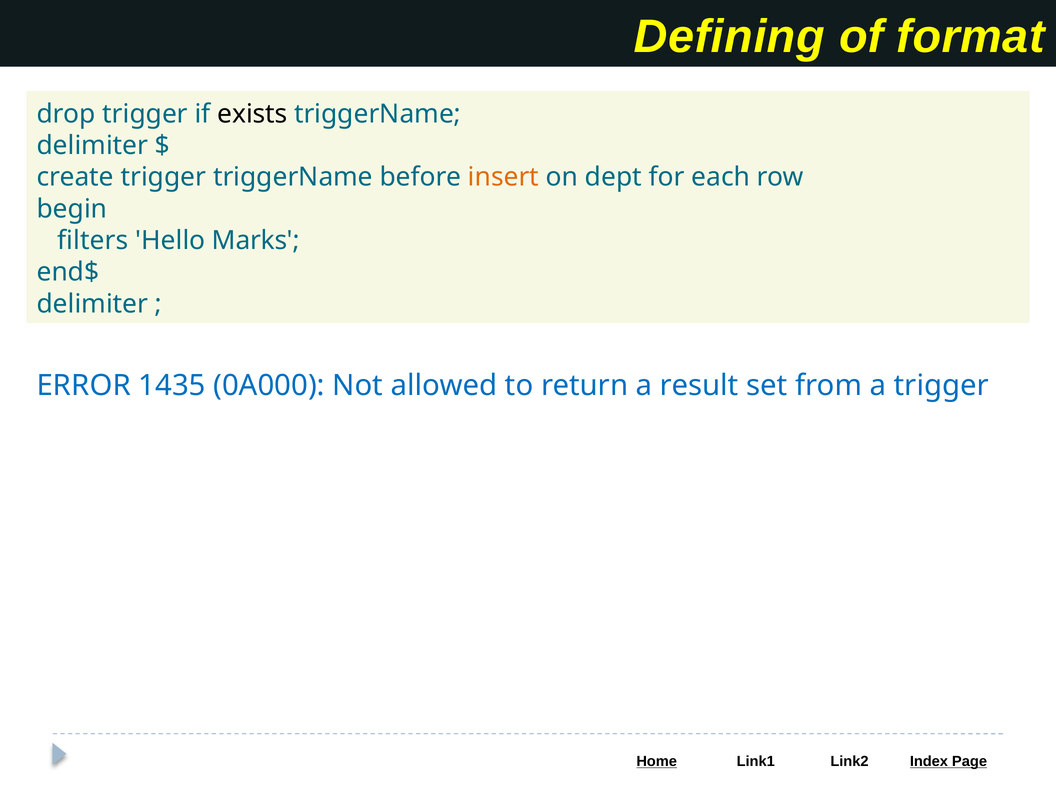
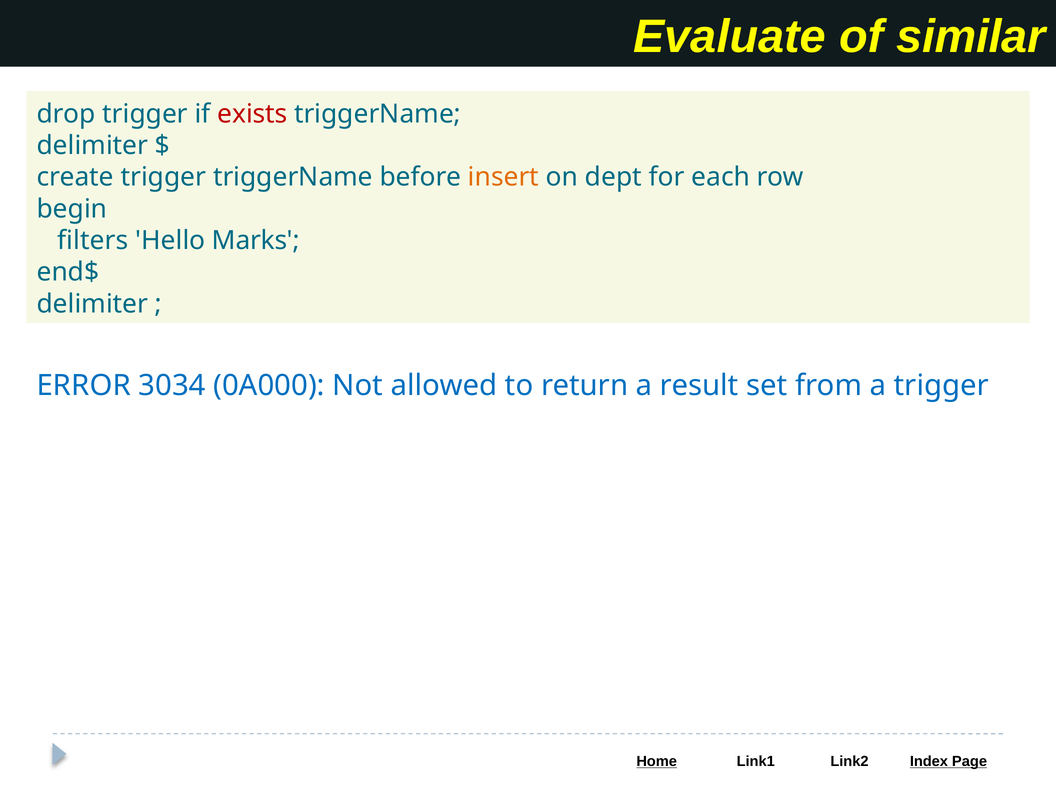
Defining: Defining -> Evaluate
format: format -> similar
exists colour: black -> red
1435: 1435 -> 3034
